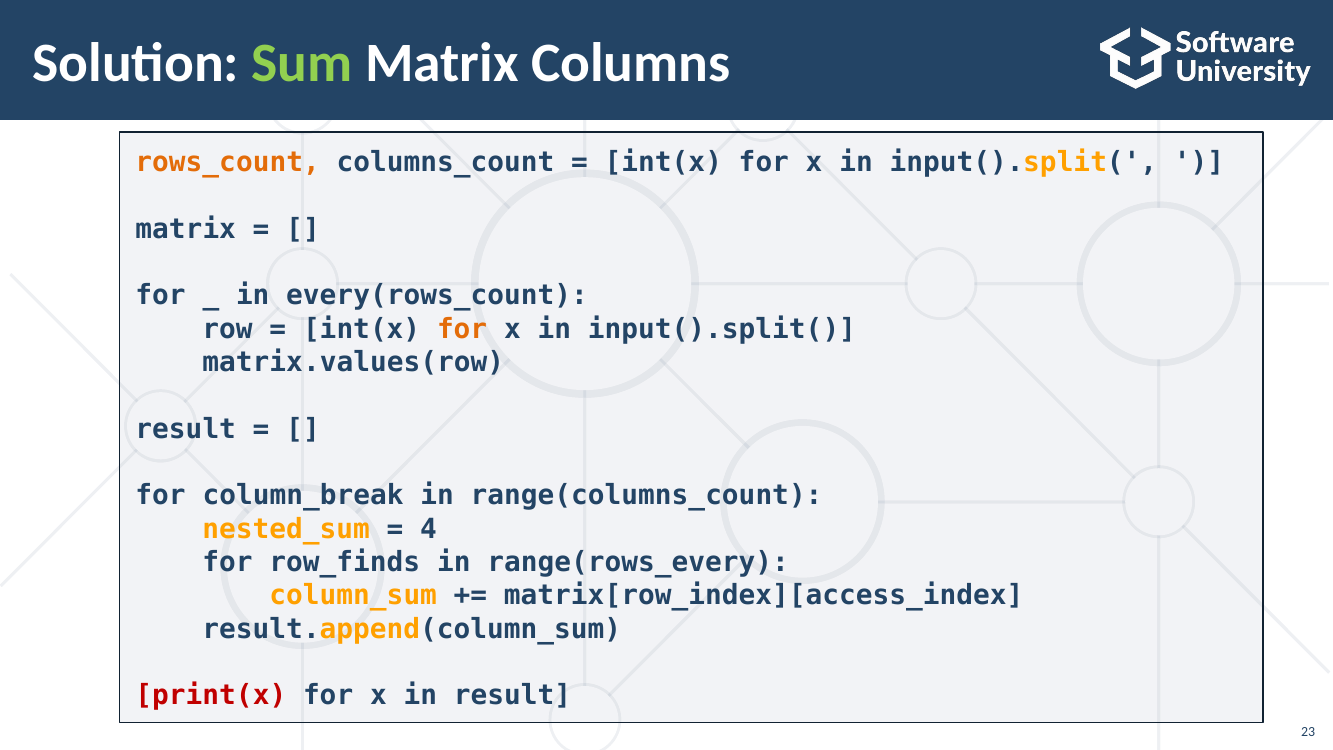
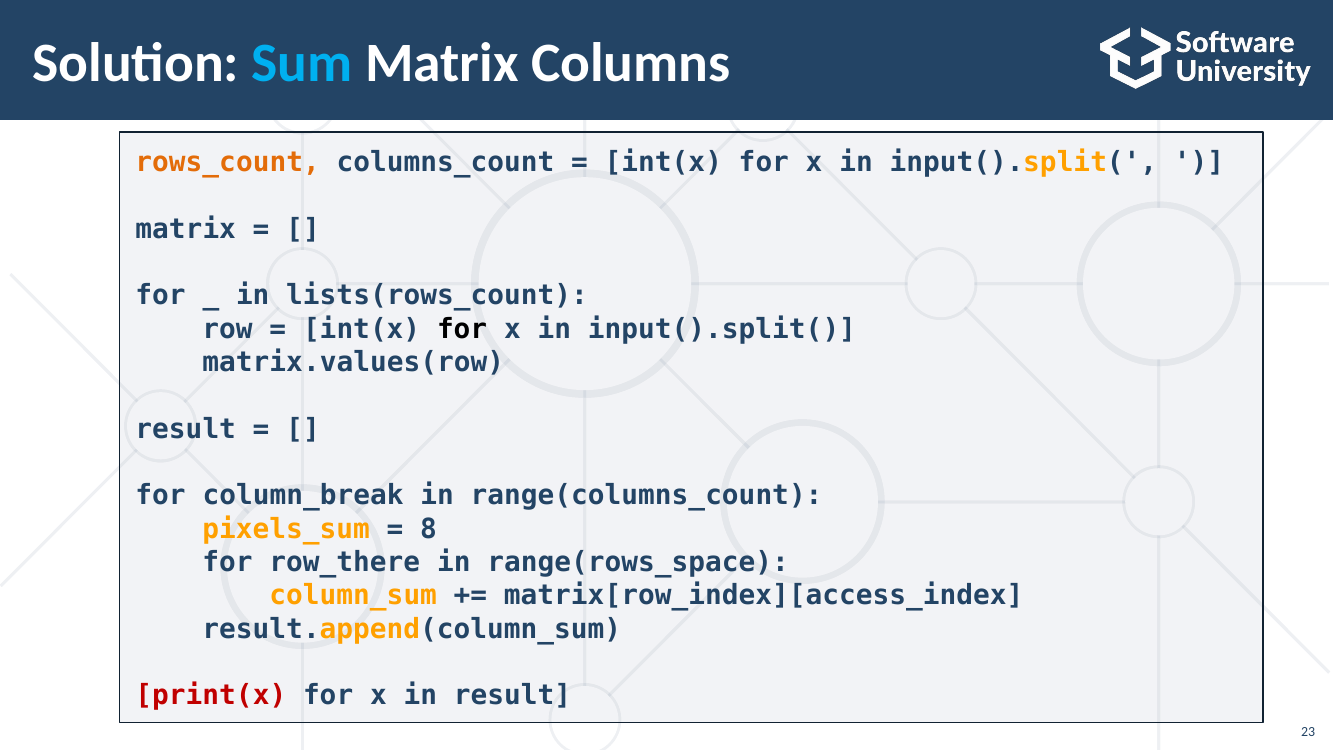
Sum colour: light green -> light blue
every(rows_count: every(rows_count -> lists(rows_count
for at (462, 329) colour: orange -> black
nested_sum: nested_sum -> pixels_sum
4: 4 -> 8
row_finds: row_finds -> row_there
range(rows_every: range(rows_every -> range(rows_space
